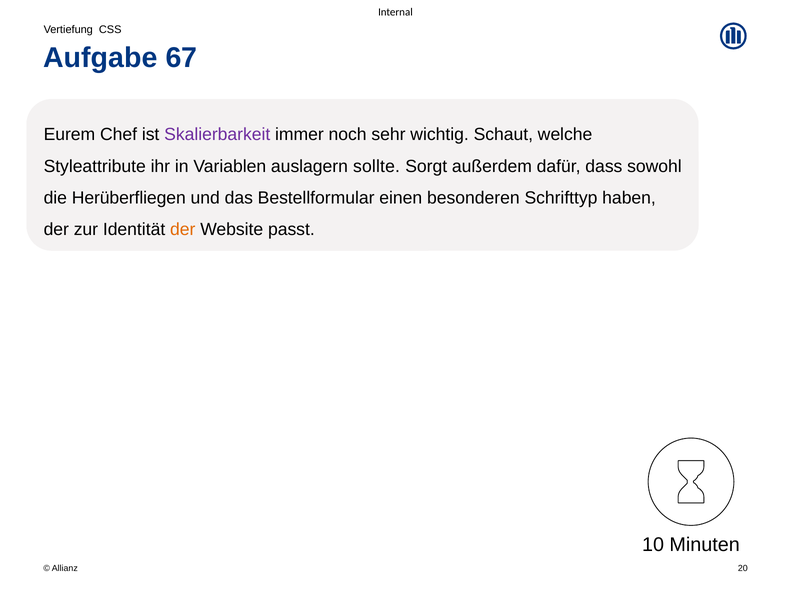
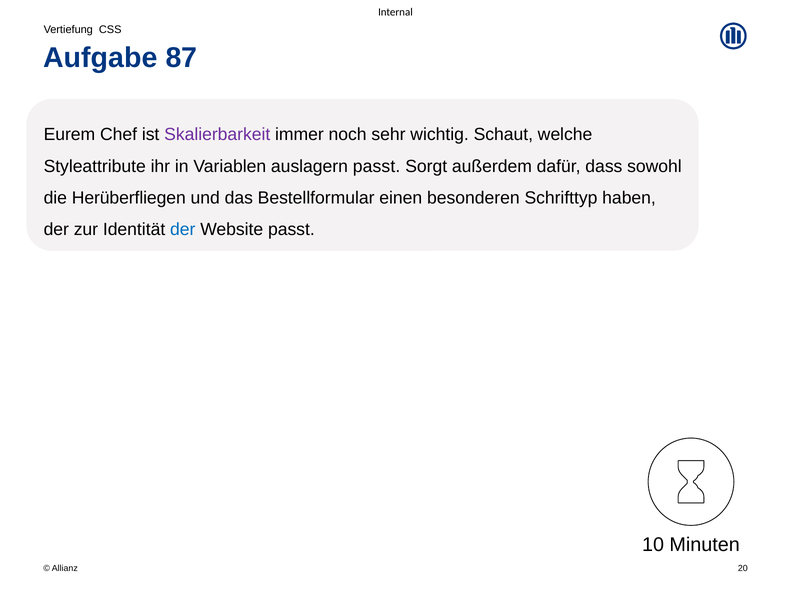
67: 67 -> 87
auslagern sollte: sollte -> passt
der at (183, 229) colour: orange -> blue
